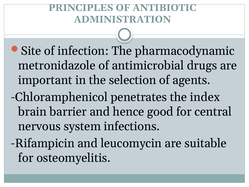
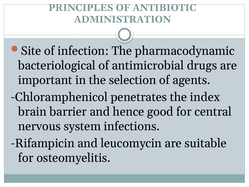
metronidazole: metronidazole -> bacteriological
